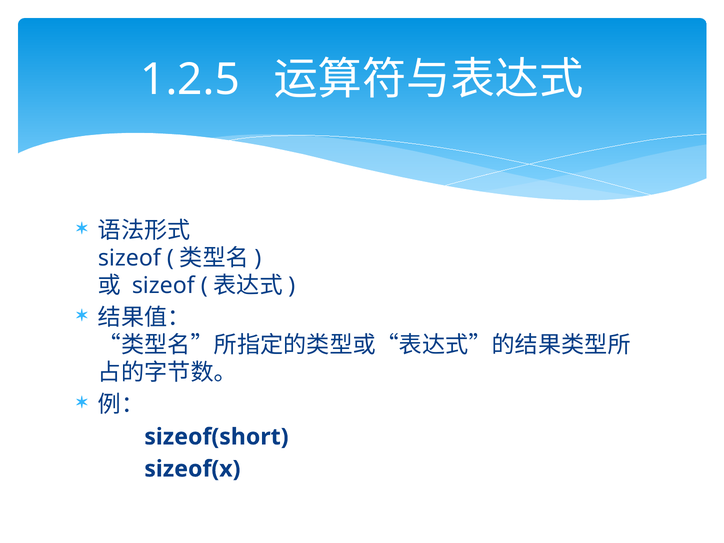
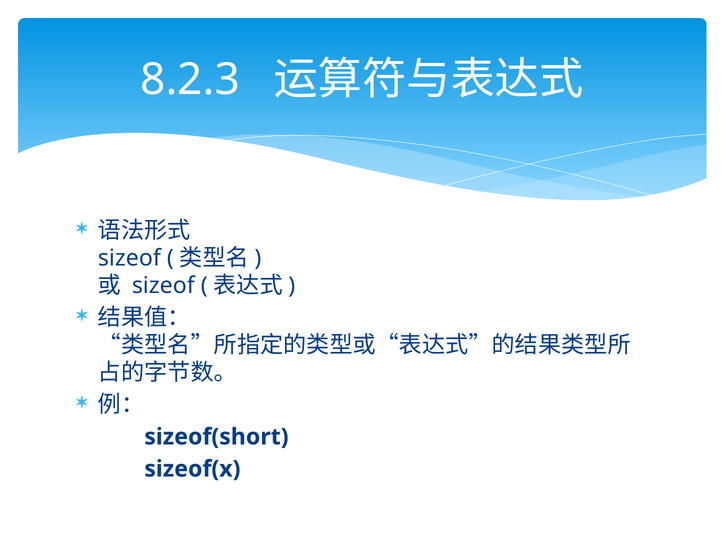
1.2.5: 1.2.5 -> 8.2.3
